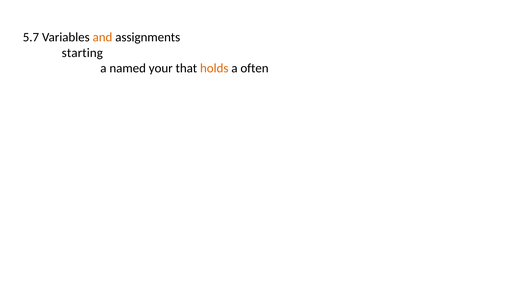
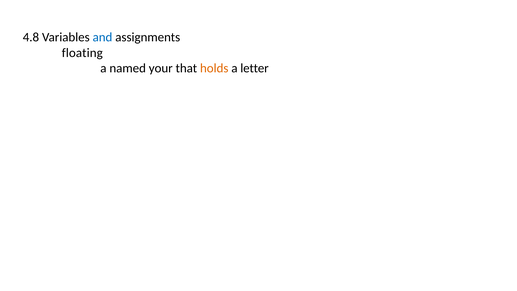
5.7: 5.7 -> 4.8
and colour: orange -> blue
starting: starting -> floating
often: often -> letter
